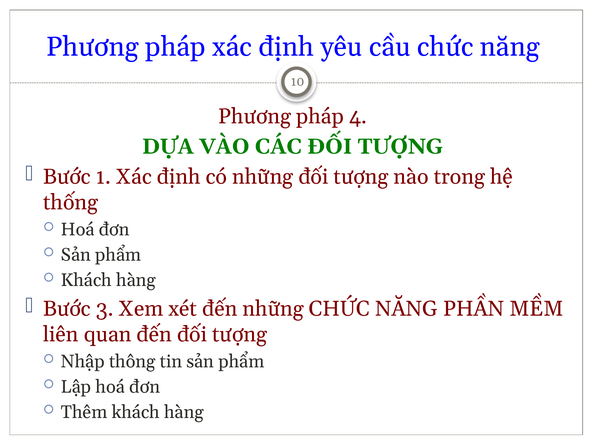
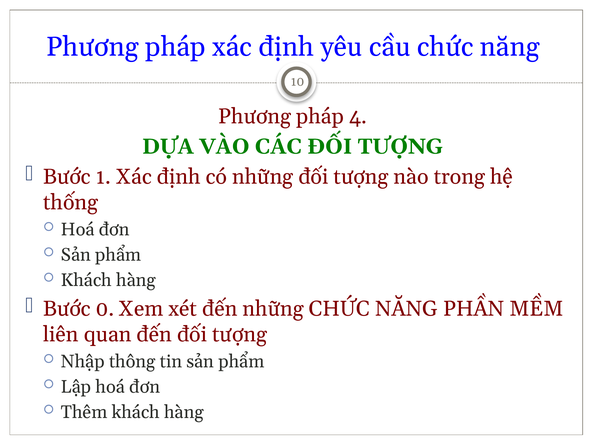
3: 3 -> 0
